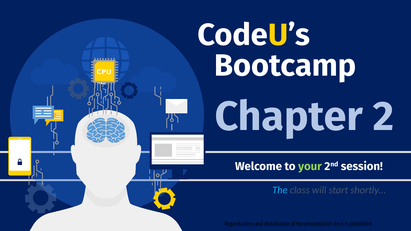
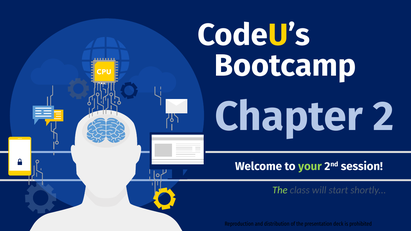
The at (280, 190) colour: light blue -> light green
